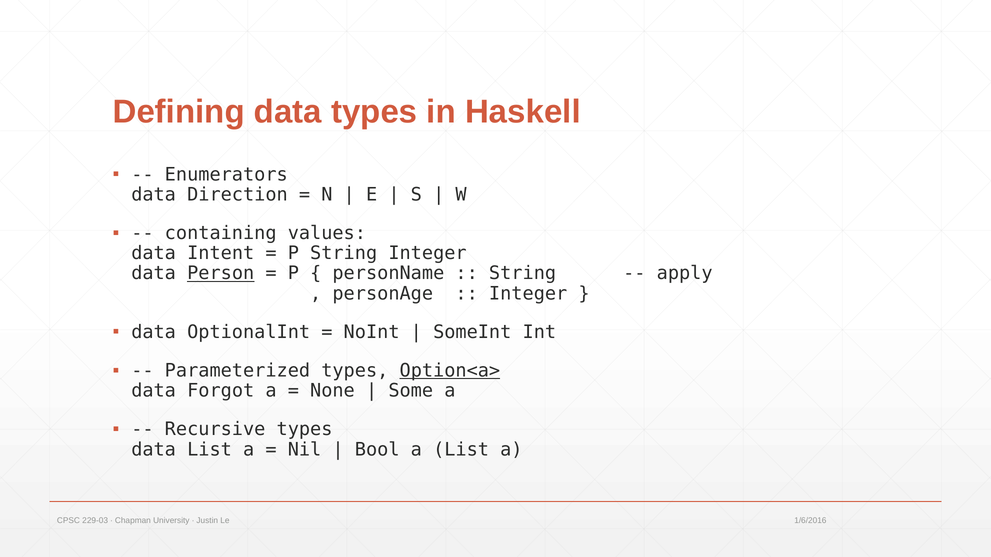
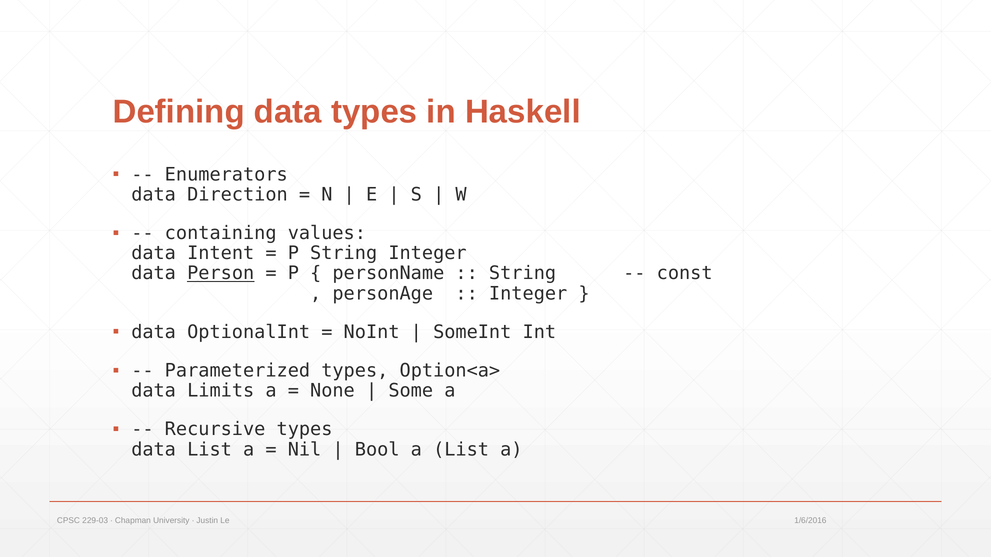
apply: apply -> const
Option<a> underline: present -> none
Forgot: Forgot -> Limits
